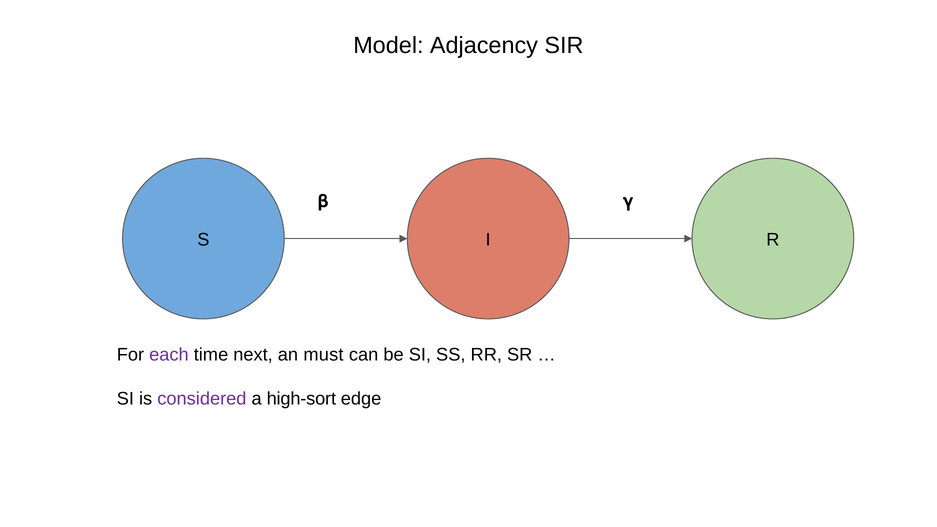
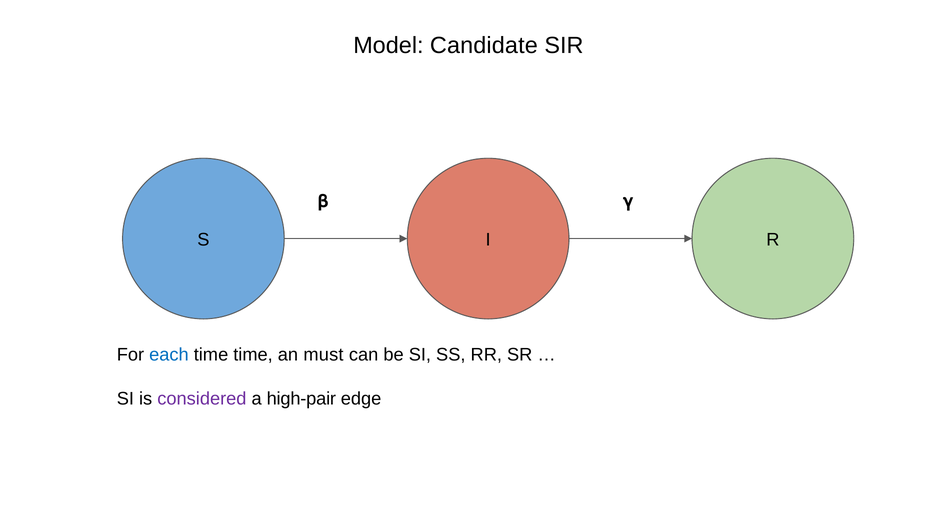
Adjacency: Adjacency -> Candidate
each colour: purple -> blue
time next: next -> time
high-sort: high-sort -> high-pair
